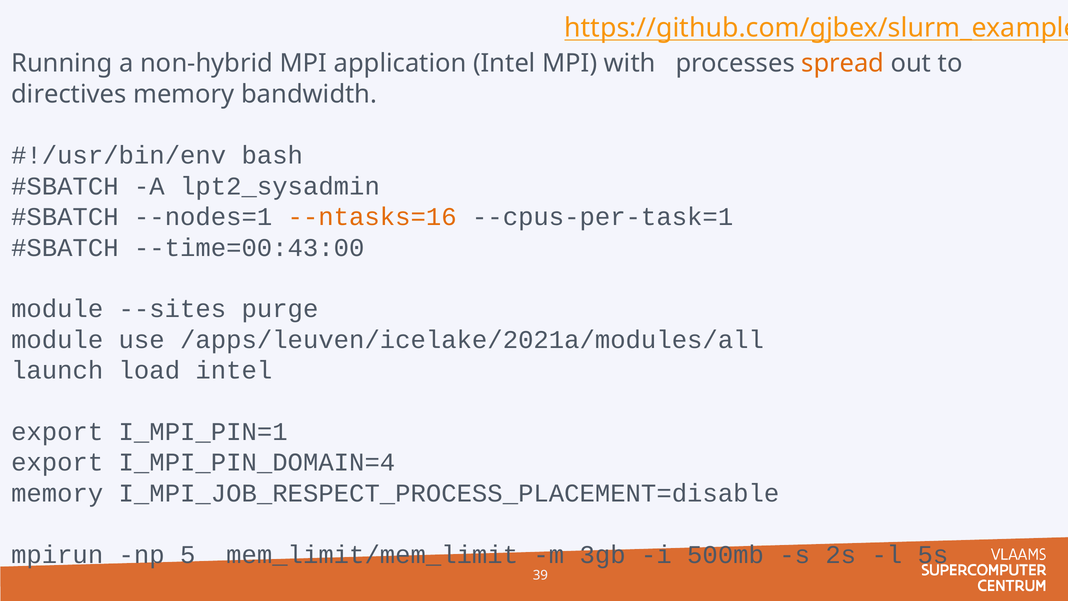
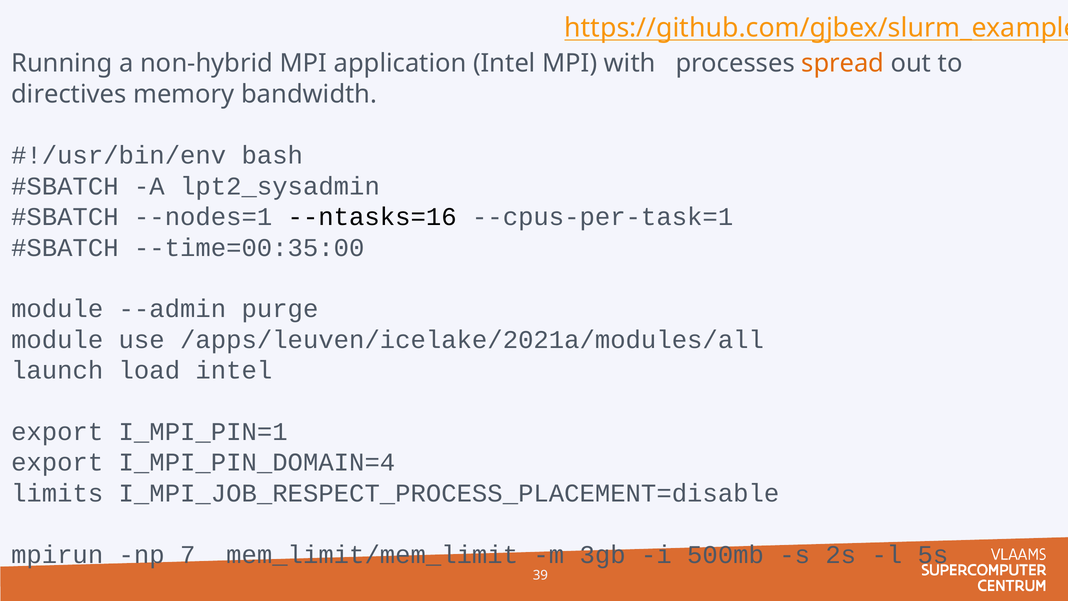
--ntasks=16 colour: orange -> black
--time=00:43:00: --time=00:43:00 -> --time=00:35:00
--sites: --sites -> --admin
memory at (57, 493): memory -> limits
5: 5 -> 7
